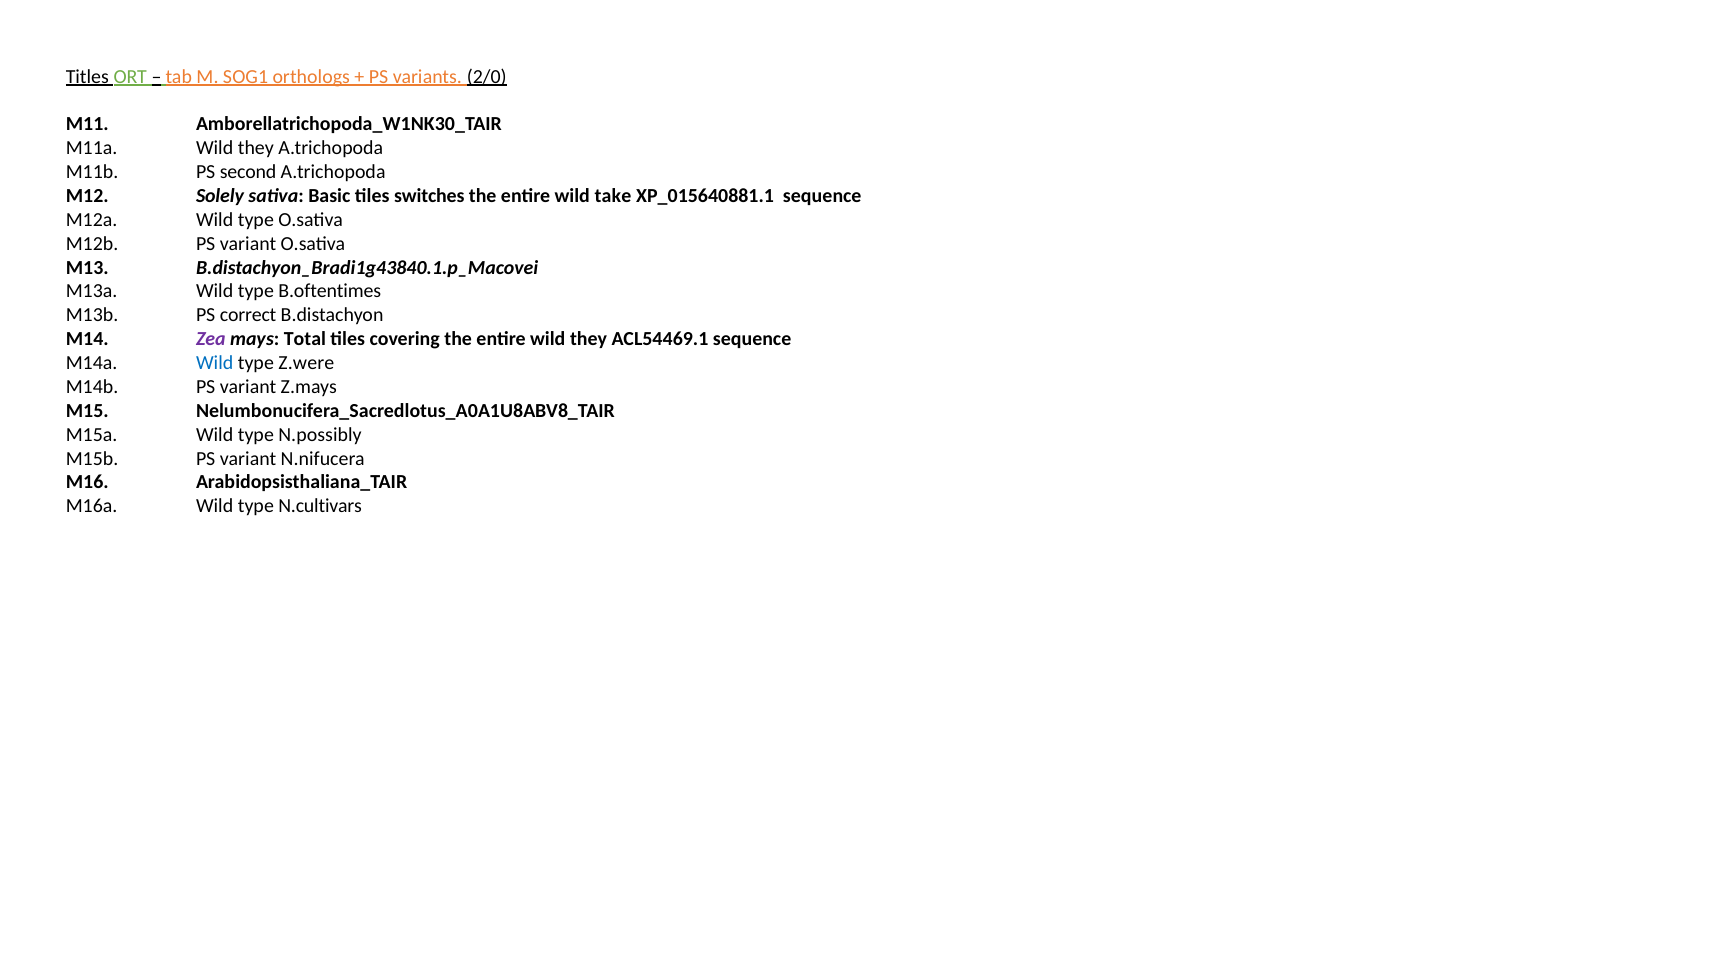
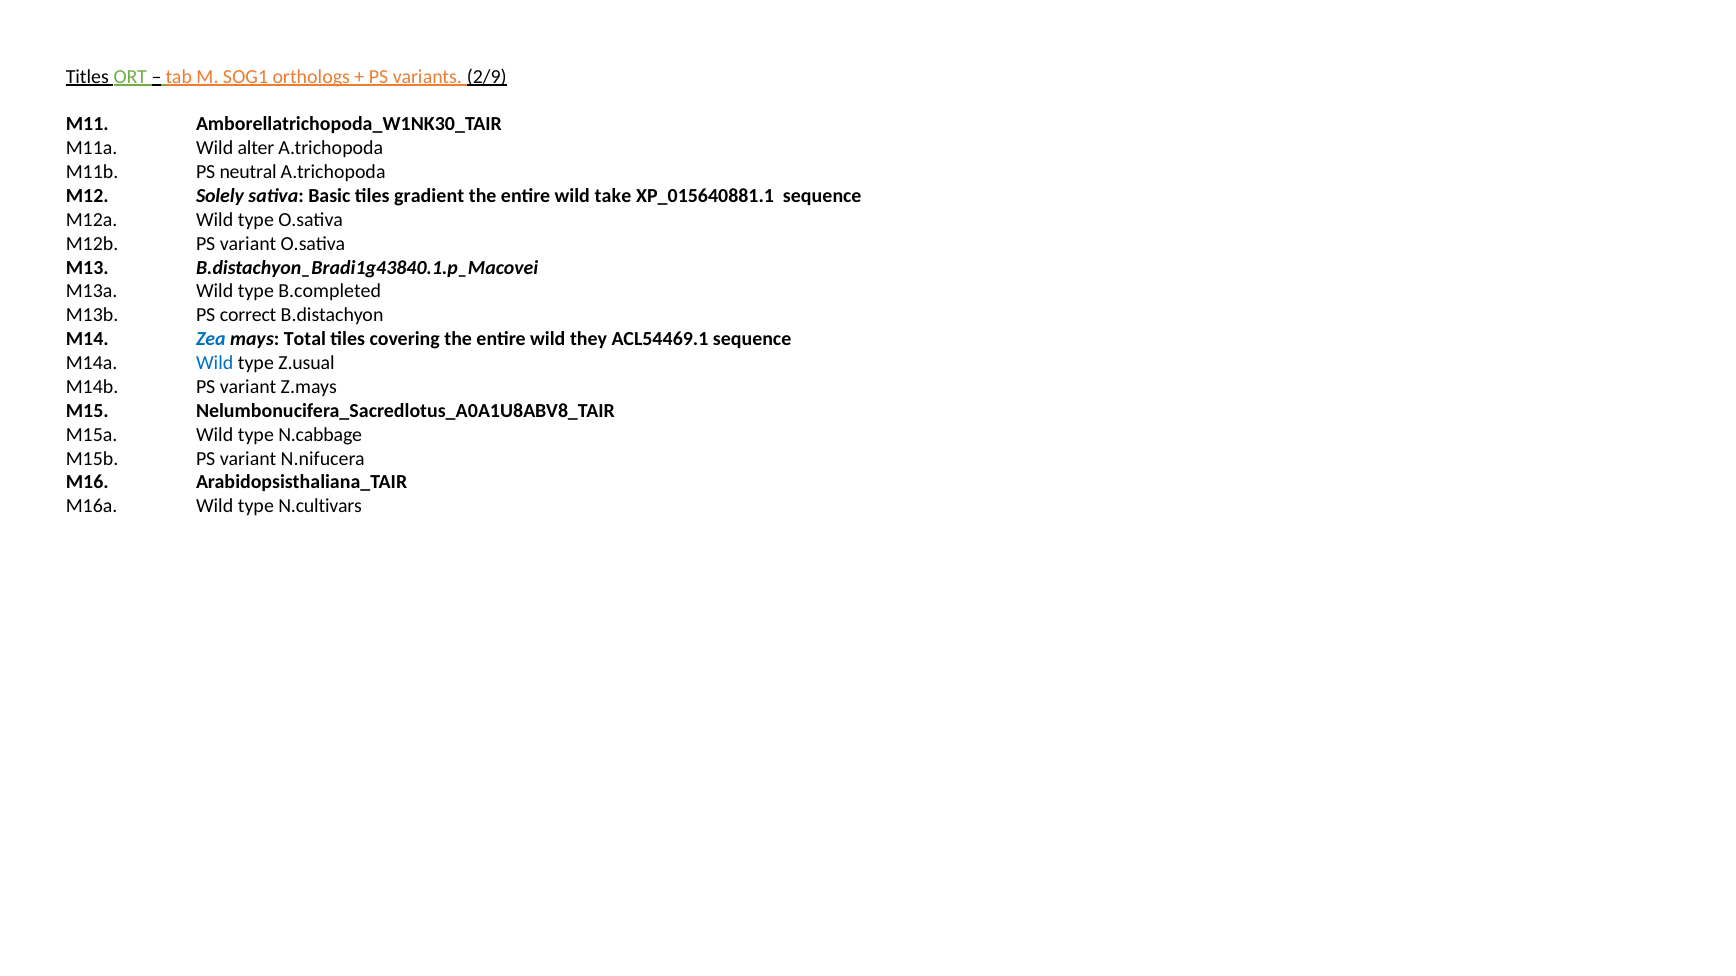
2/0: 2/0 -> 2/9
M11a Wild they: they -> alter
second: second -> neutral
switches: switches -> gradient
B.oftentimes: B.oftentimes -> B.completed
Zea colour: purple -> blue
Z.were: Z.were -> Z.usual
N.possibly: N.possibly -> N.cabbage
